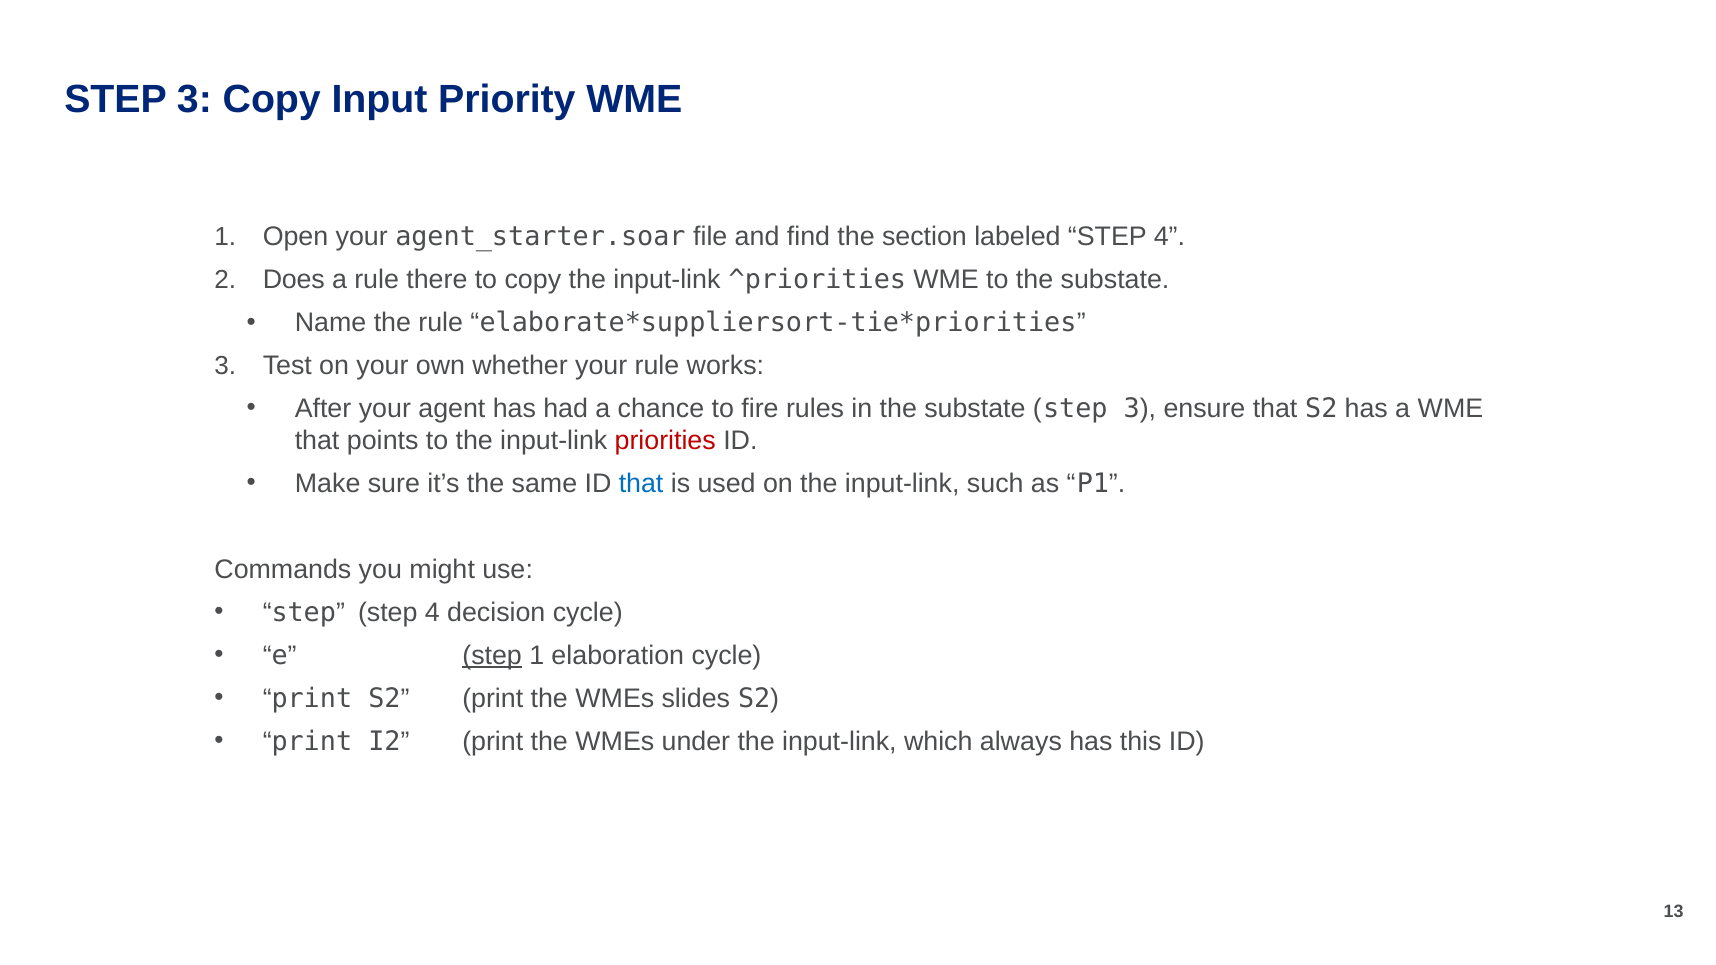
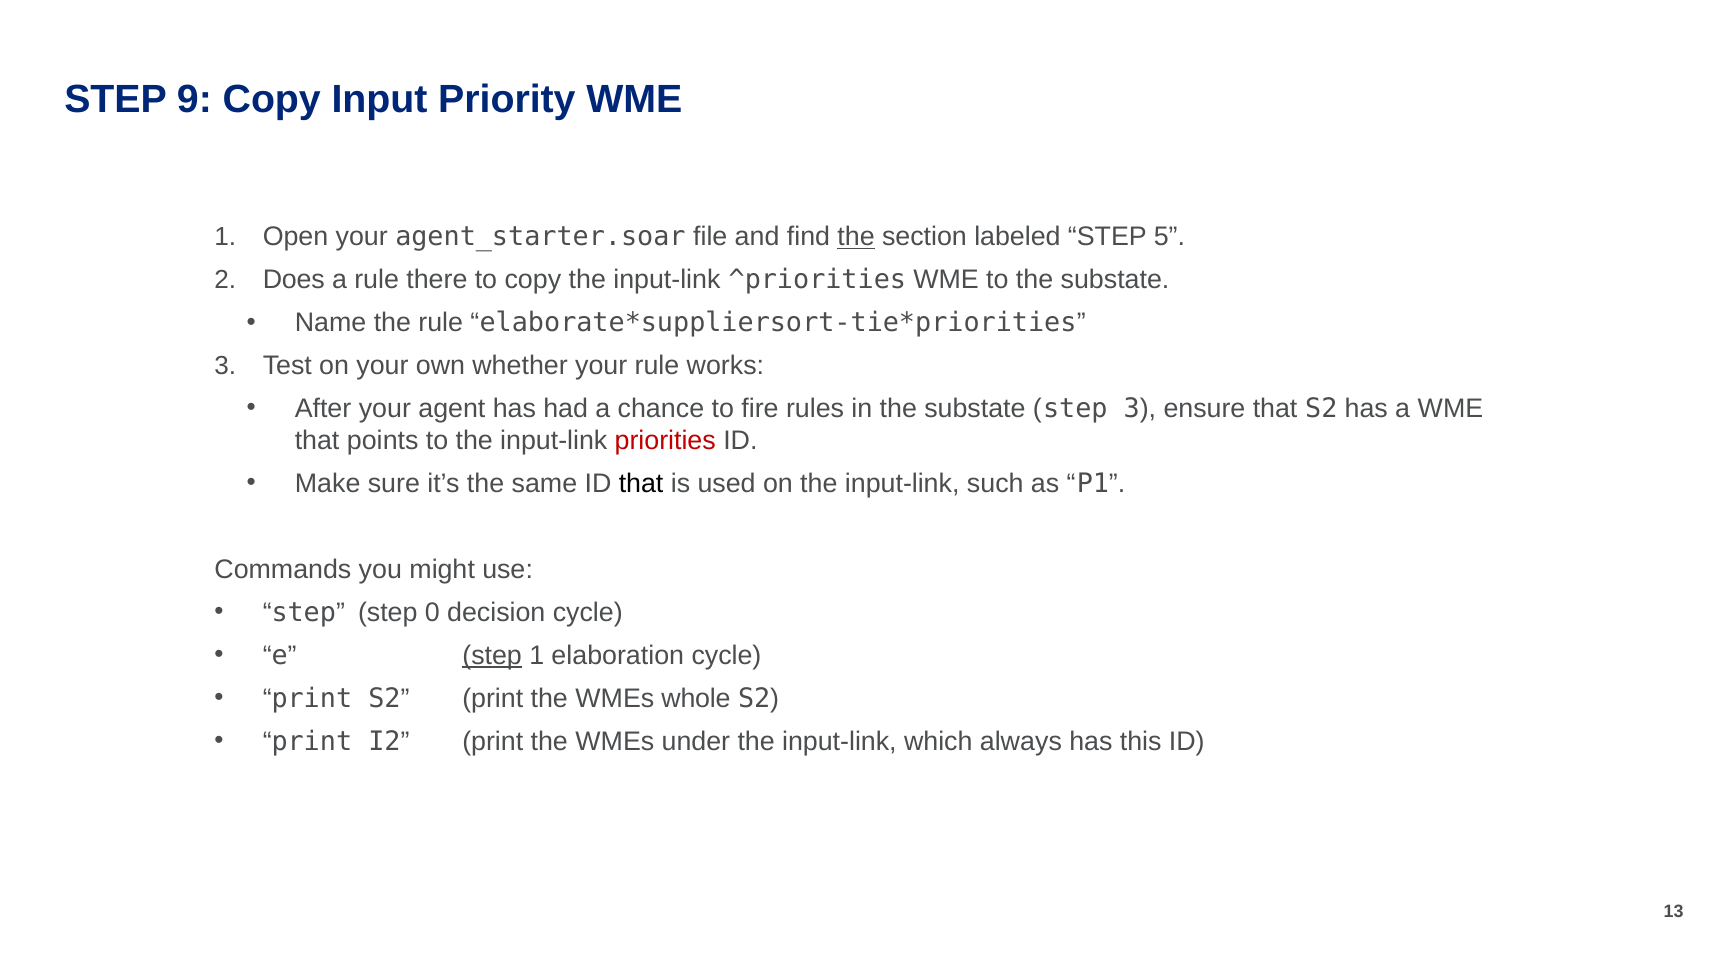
3 at (194, 99): 3 -> 9
the at (856, 237) underline: none -> present
labeled STEP 4: 4 -> 5
that at (641, 484) colour: blue -> black
step step 4: 4 -> 0
slides: slides -> whole
